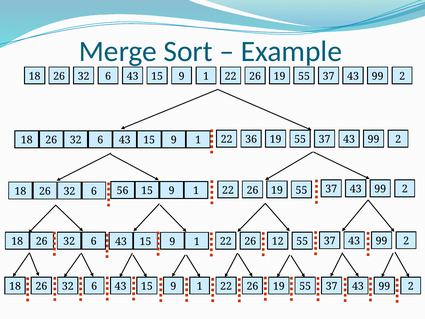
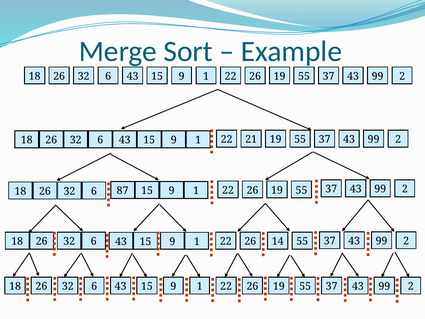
36: 36 -> 21
56: 56 -> 87
12: 12 -> 14
